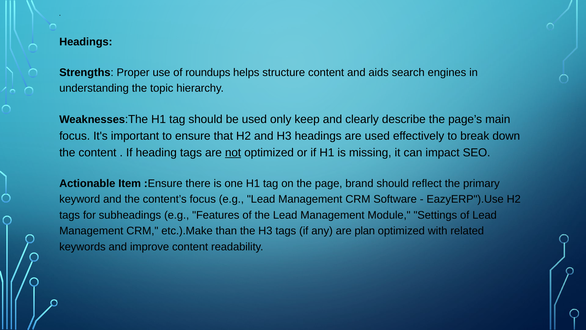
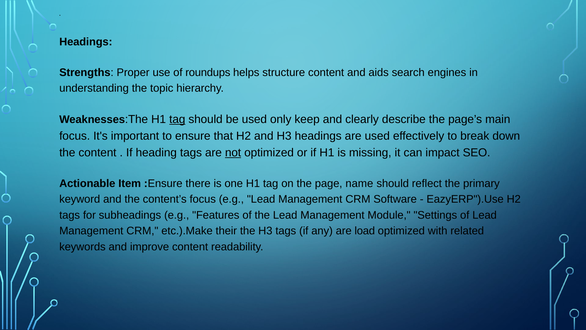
tag at (177, 119) underline: none -> present
brand: brand -> name
than: than -> their
plan: plan -> load
